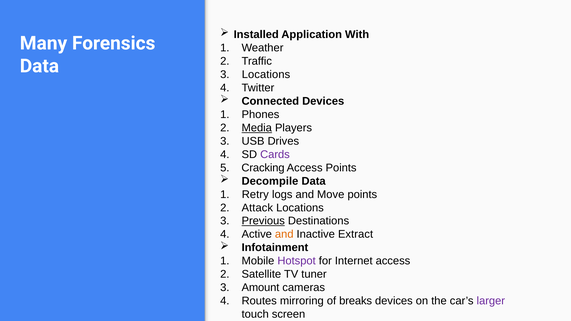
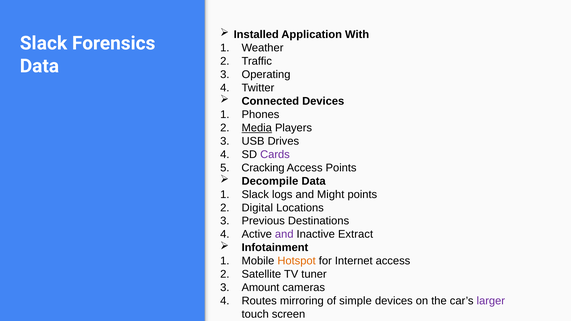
Many at (44, 43): Many -> Slack
Locations at (266, 74): Locations -> Operating
Retry at (255, 194): Retry -> Slack
Move: Move -> Might
Attack: Attack -> Digital
Previous underline: present -> none
and at (284, 234) colour: orange -> purple
Hotspot colour: purple -> orange
breaks: breaks -> simple
